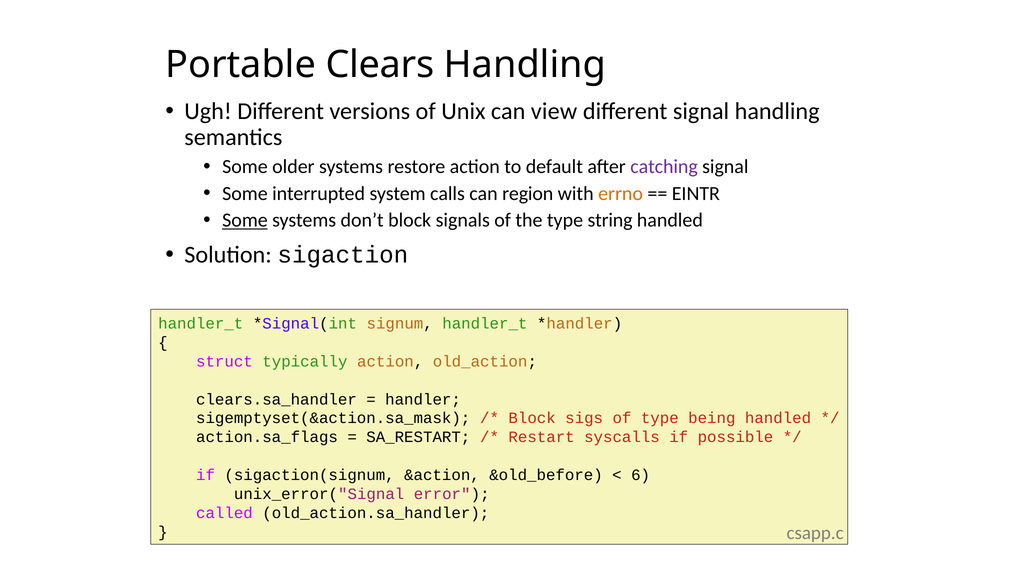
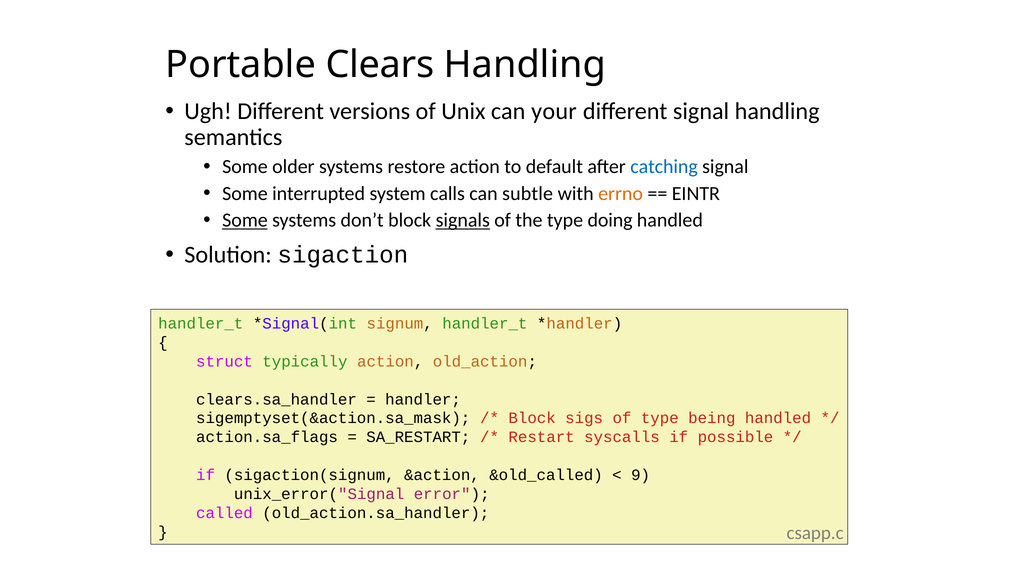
view: view -> your
catching colour: purple -> blue
region: region -> subtle
signals underline: none -> present
string: string -> doing
&old_before: &old_before -> &old_called
6: 6 -> 9
